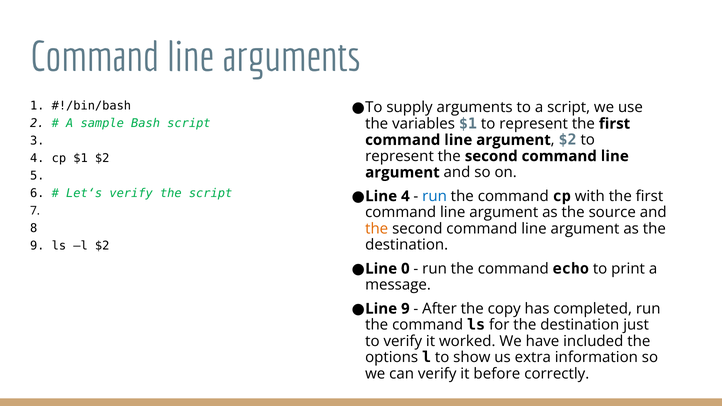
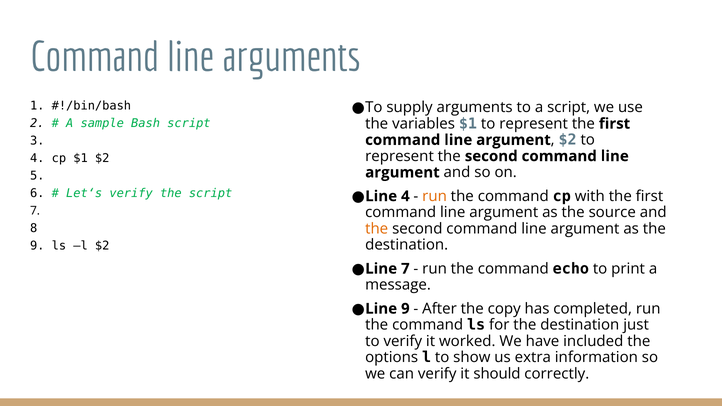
run at (435, 196) colour: blue -> orange
0 at (405, 269): 0 -> 7
before: before -> should
